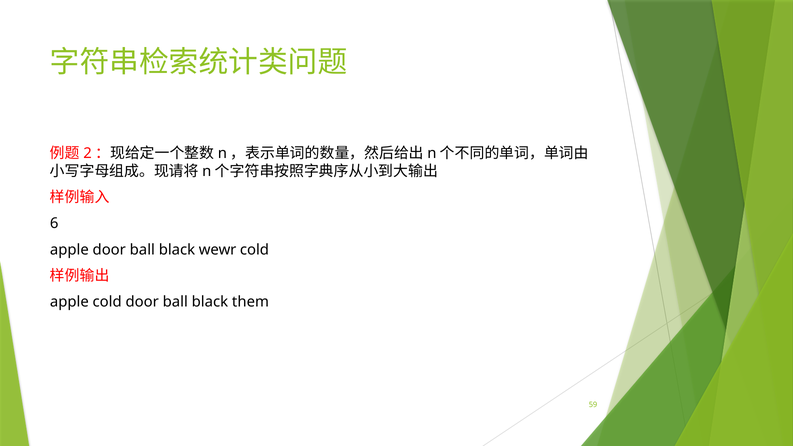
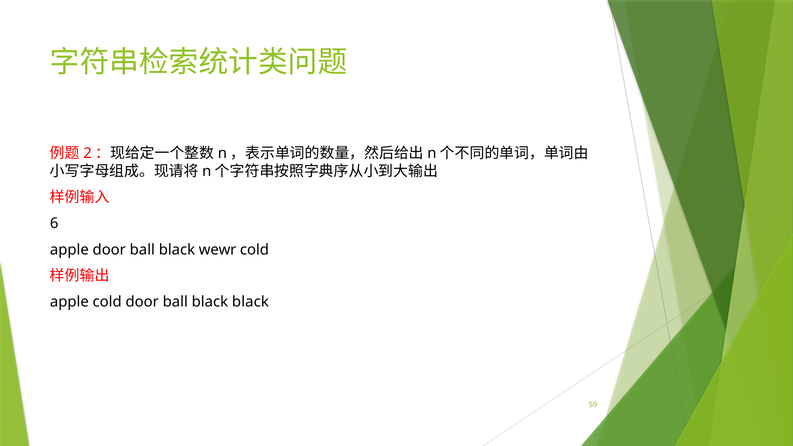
black them: them -> black
